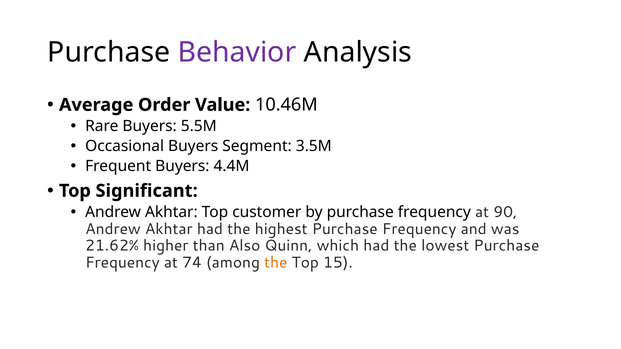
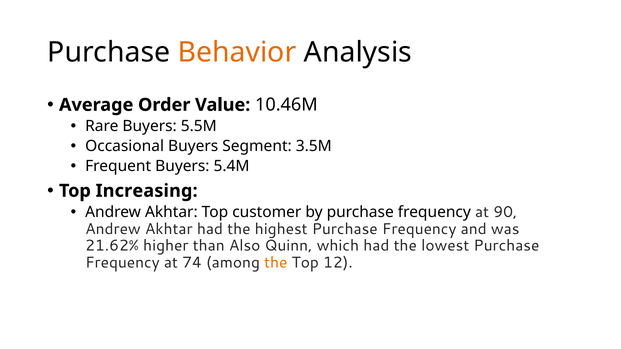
Behavior colour: purple -> orange
4.4M: 4.4M -> 5.4M
Significant: Significant -> Increasing
15: 15 -> 12
